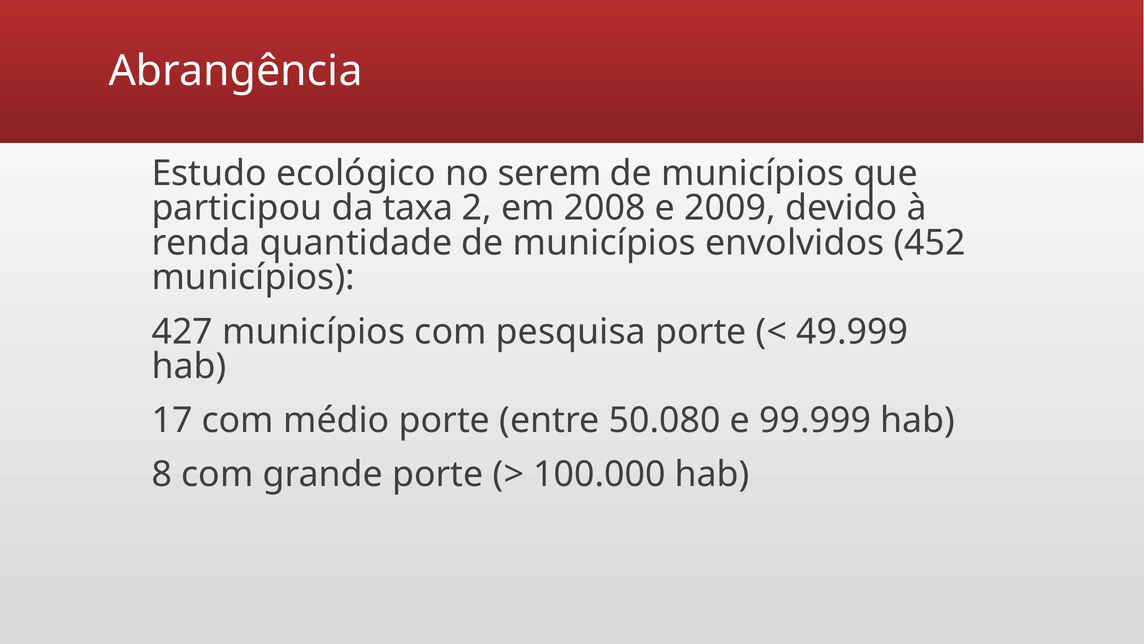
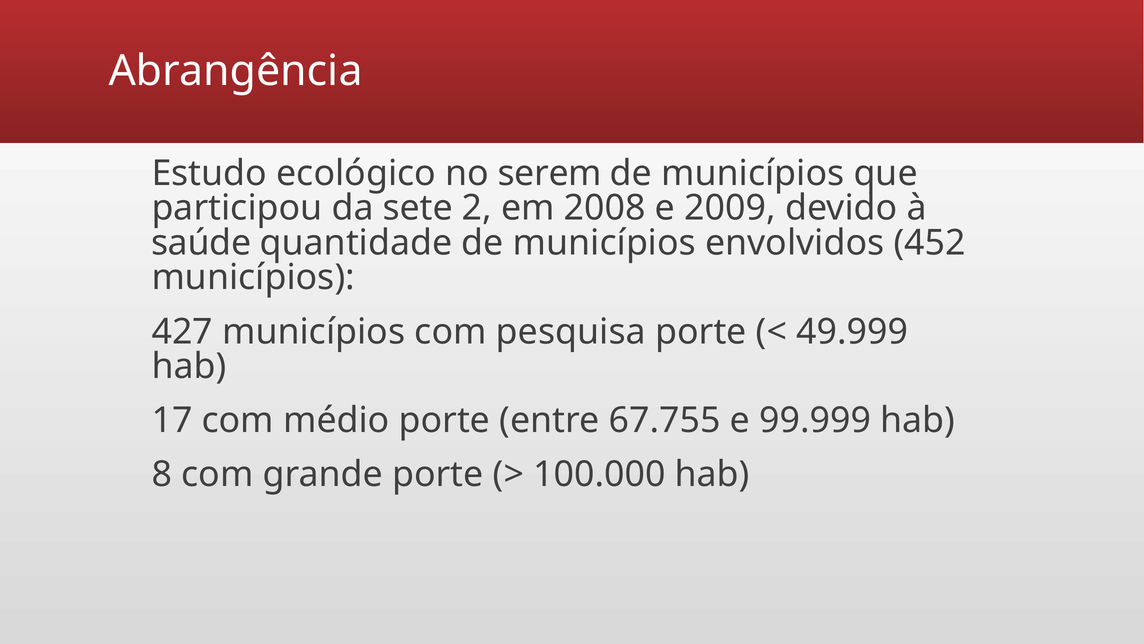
taxa: taxa -> sete
renda: renda -> saúde
50.080: 50.080 -> 67.755
